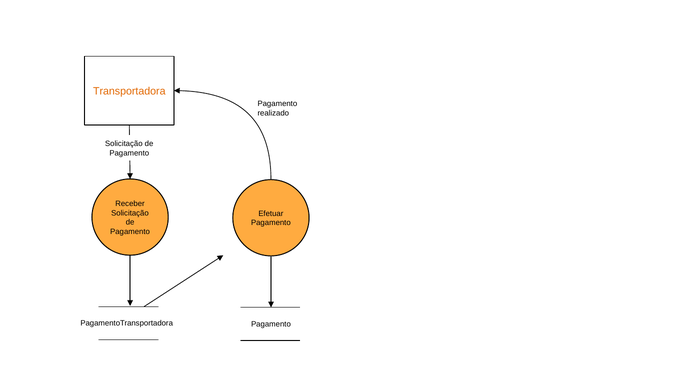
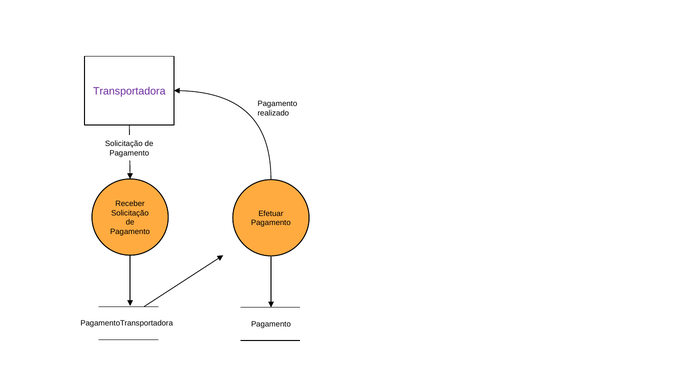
Transportadora colour: orange -> purple
